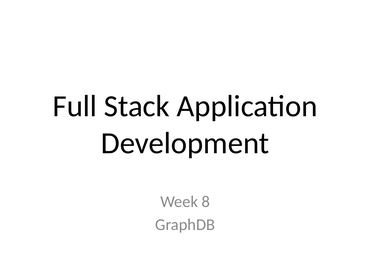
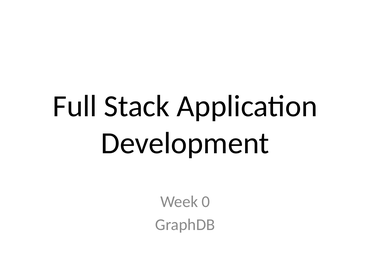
8: 8 -> 0
